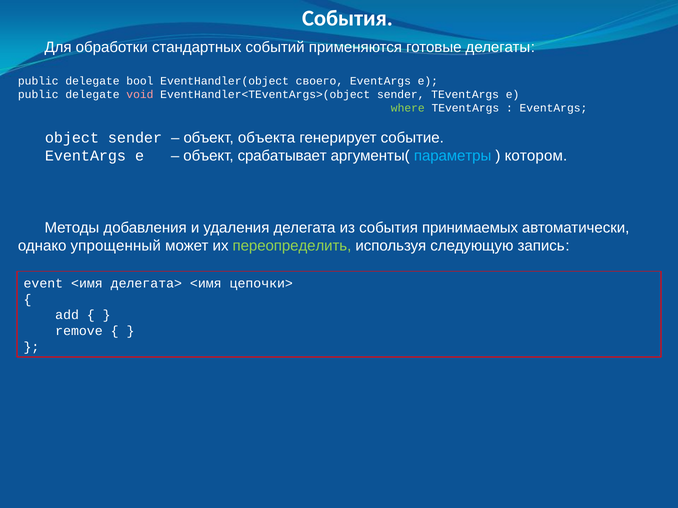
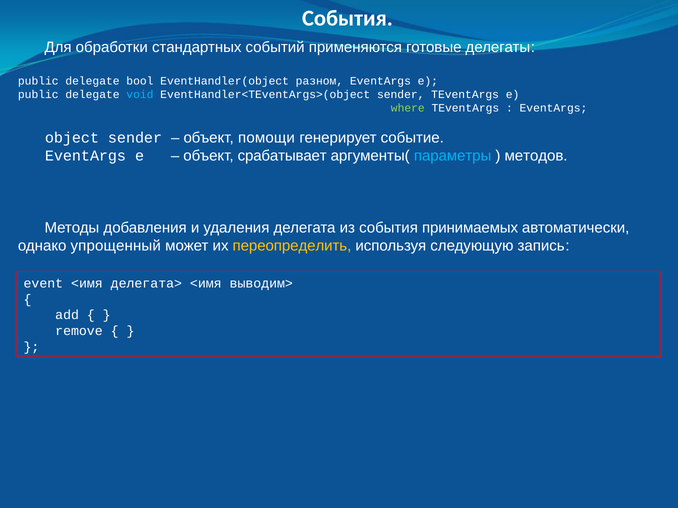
своего: своего -> разном
void colour: pink -> light blue
объекта: объекта -> помощи
котором: котором -> методов
переопределить colour: light green -> yellow
цепочки>: цепочки> -> выводим>
